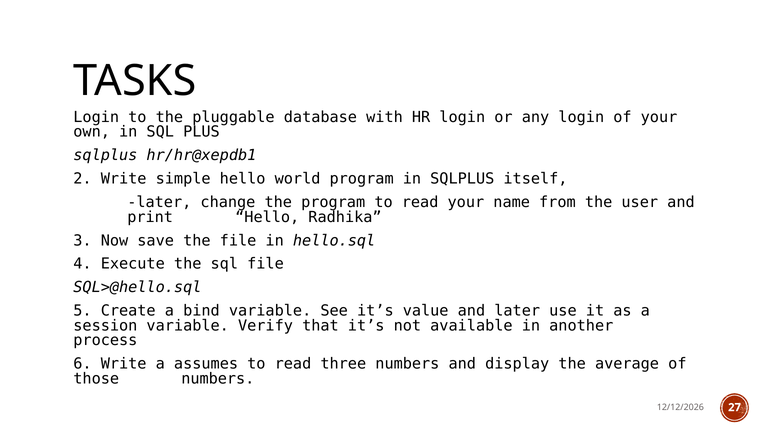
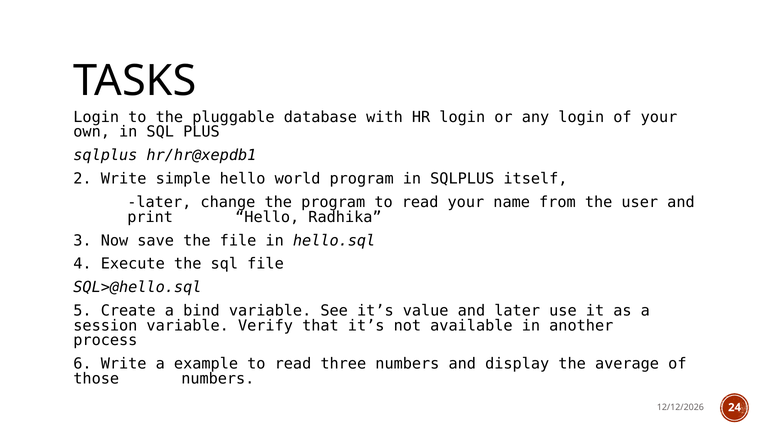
assumes: assumes -> example
27: 27 -> 24
